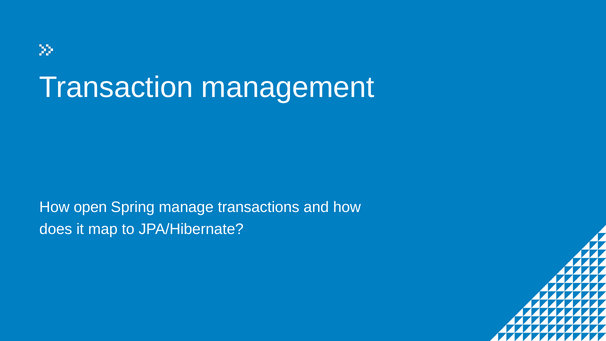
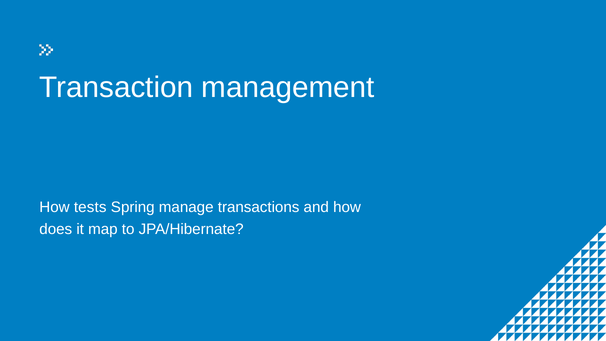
open: open -> tests
